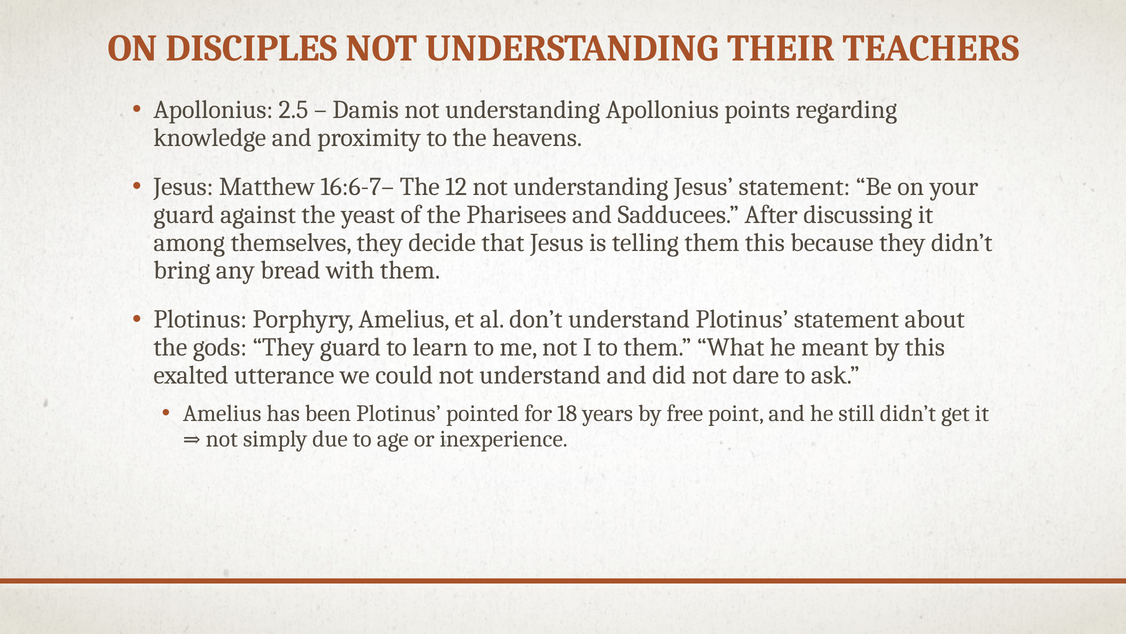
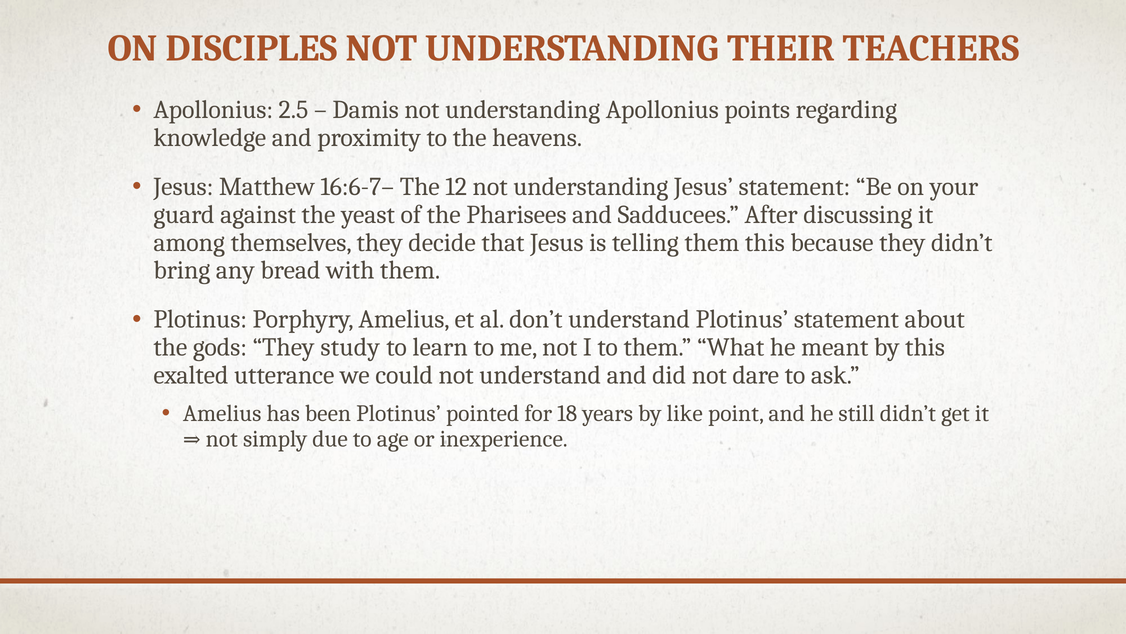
They guard: guard -> study
free: free -> like
